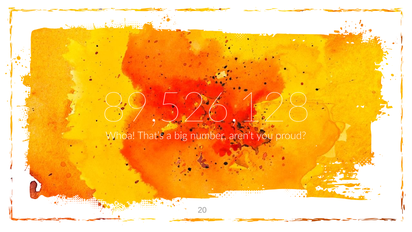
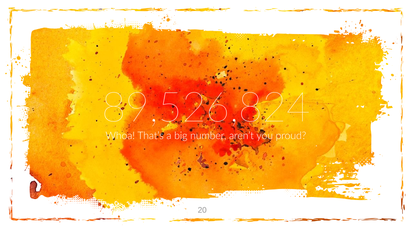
89,526,128: 89,526,128 -> 89,526,824
